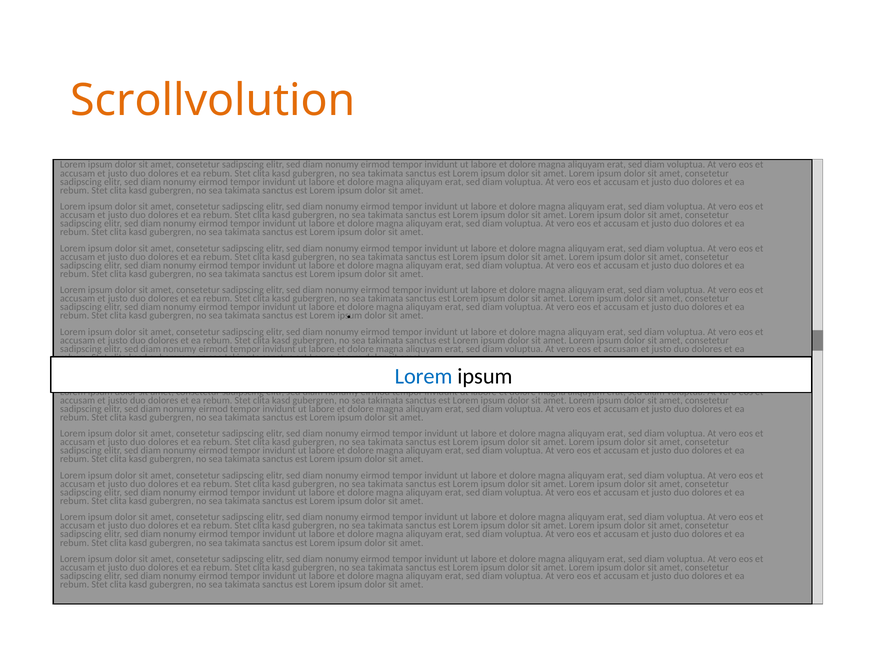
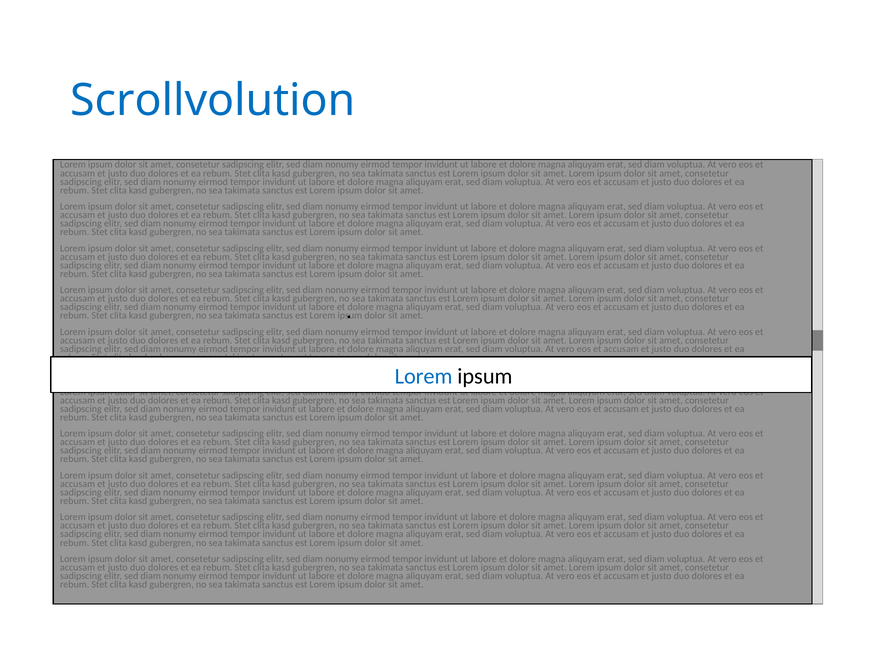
Scrollvolution colour: orange -> blue
